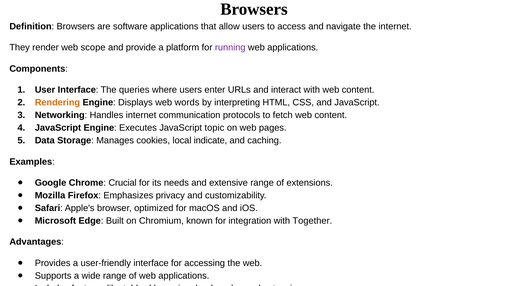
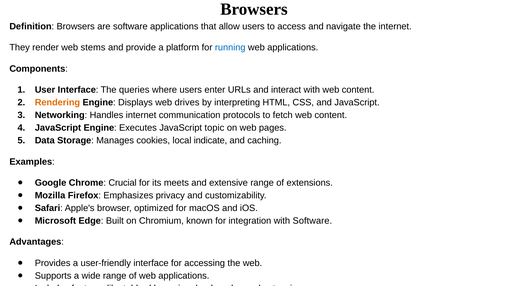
scope: scope -> stems
running colour: purple -> blue
words: words -> drives
needs: needs -> meets
with Together: Together -> Software
